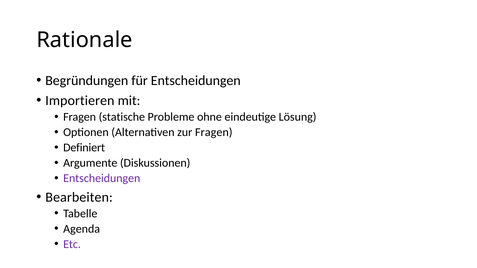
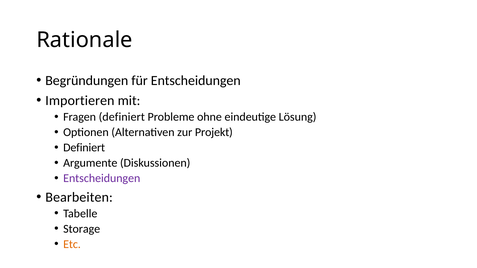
Fragen statische: statische -> definiert
zur Fragen: Fragen -> Projekt
Agenda: Agenda -> Storage
Etc colour: purple -> orange
